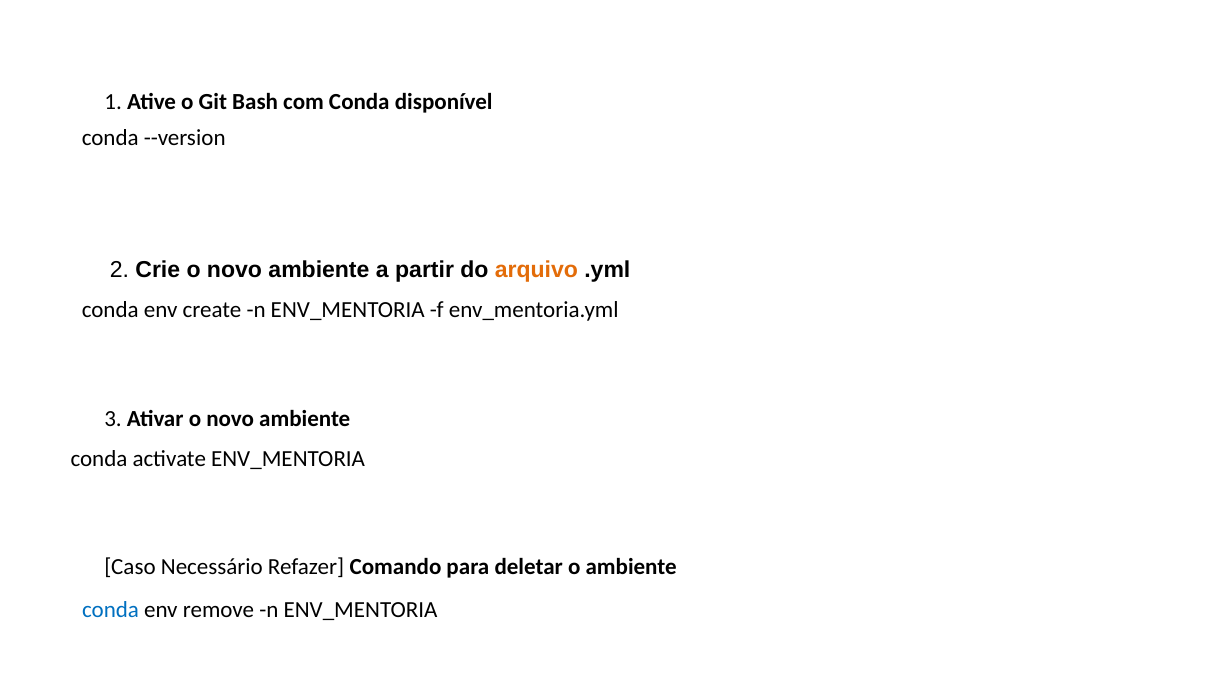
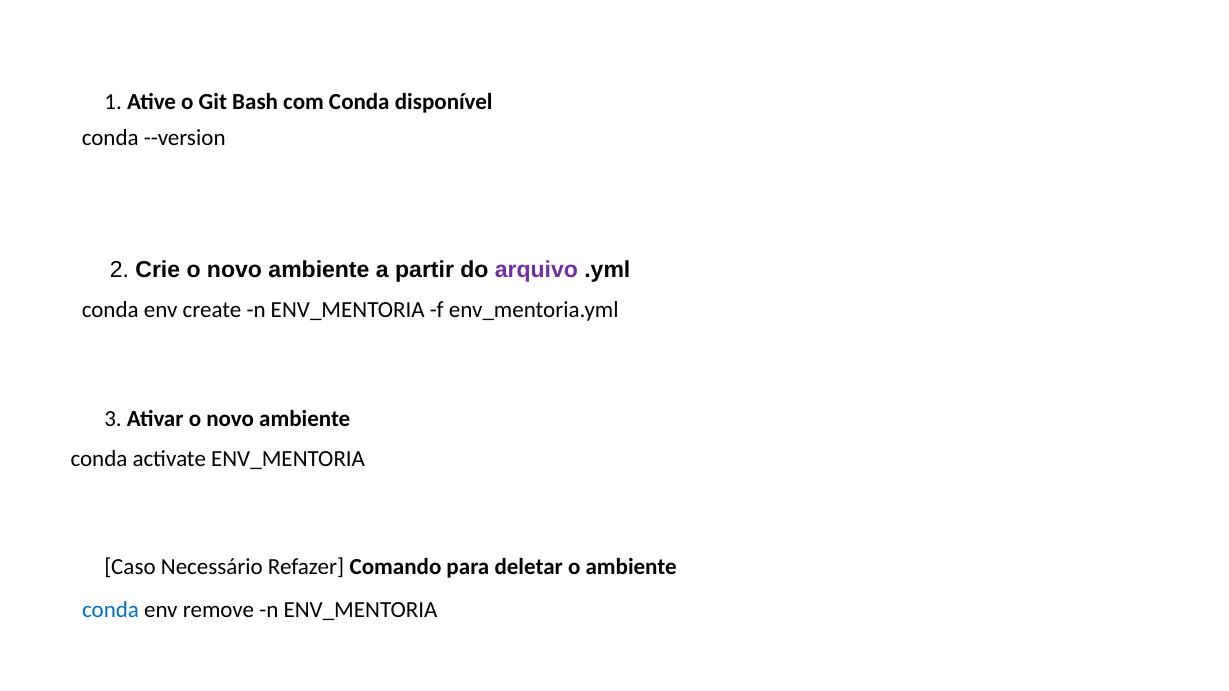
arquivo colour: orange -> purple
